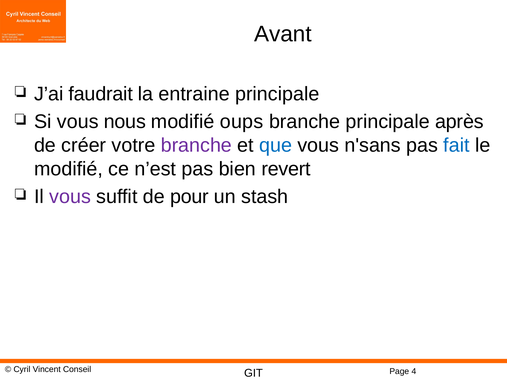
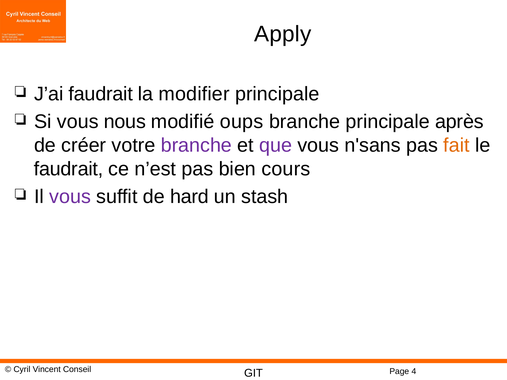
Avant: Avant -> Apply
entraine: entraine -> modifier
que colour: blue -> purple
fait colour: blue -> orange
modifié at (68, 169): modifié -> faudrait
revert: revert -> cours
pour: pour -> hard
